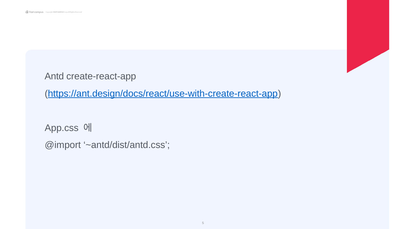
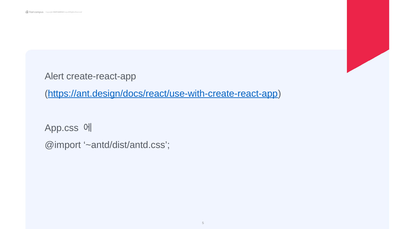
Antd: Antd -> Alert
